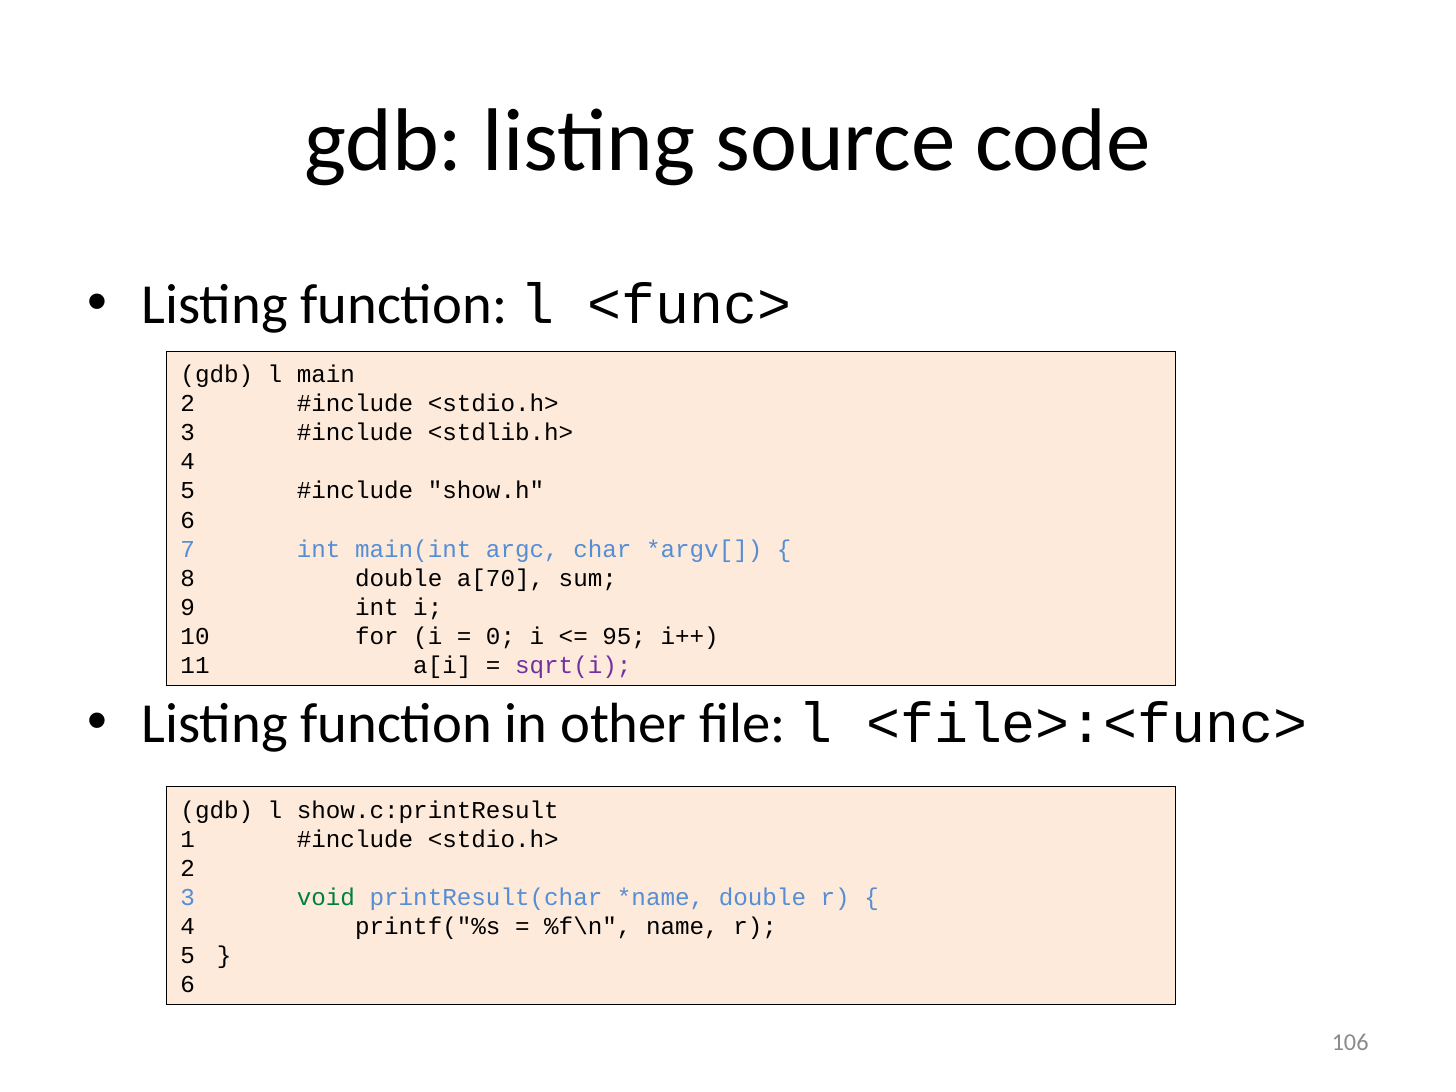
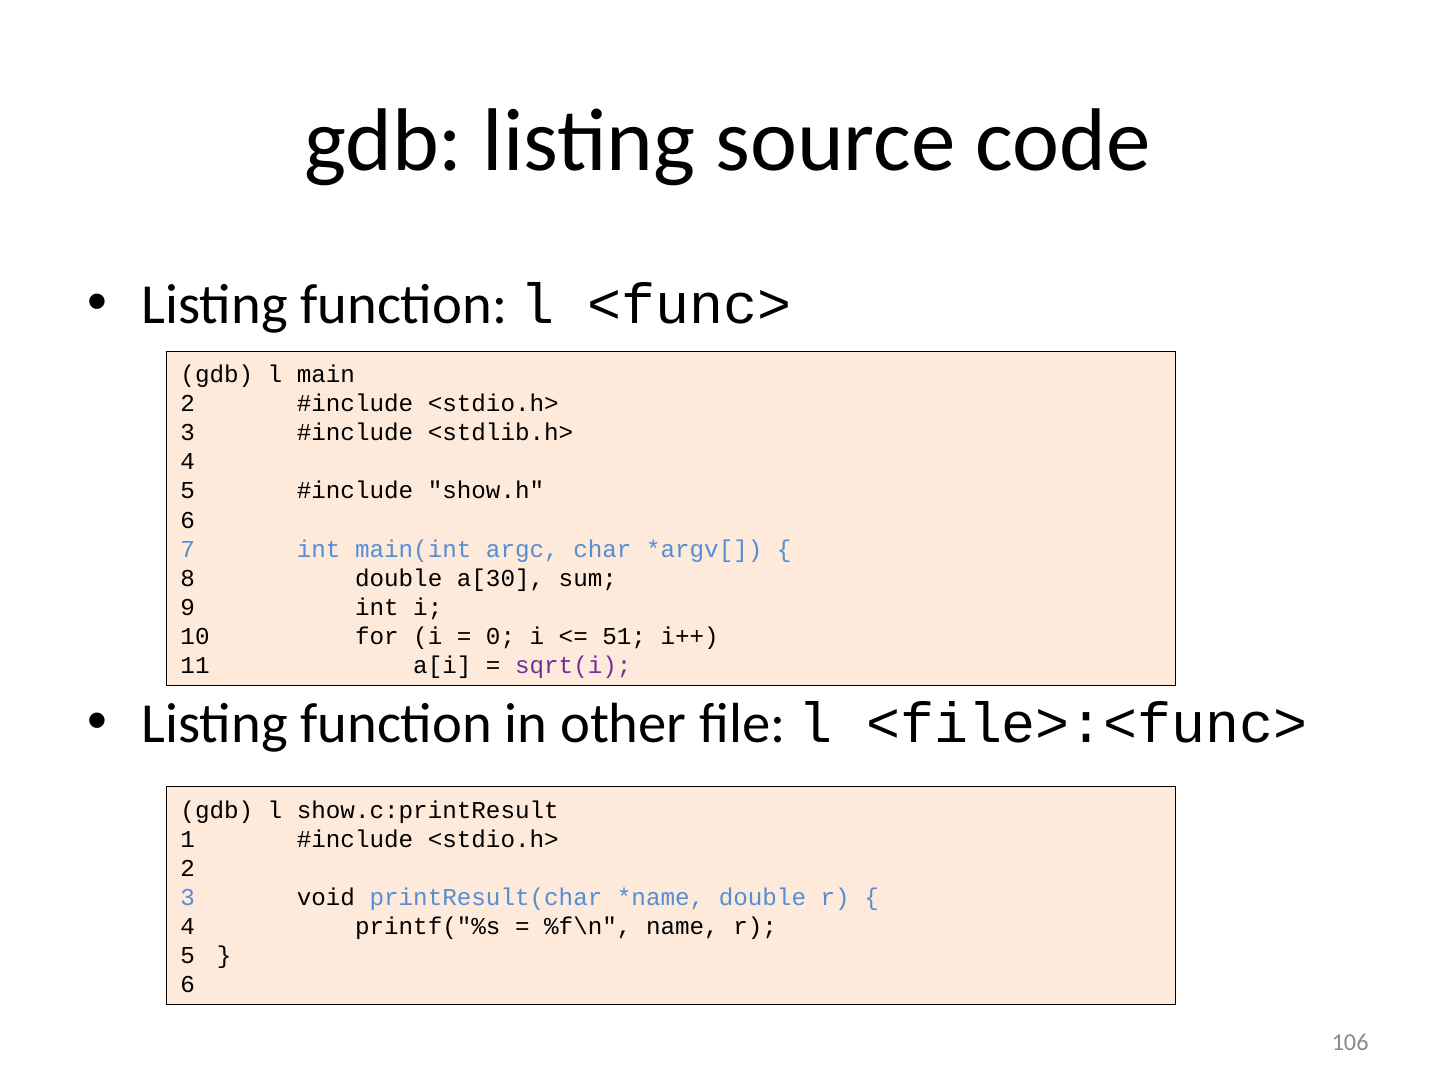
a[70: a[70 -> a[30
95: 95 -> 51
void colour: green -> black
